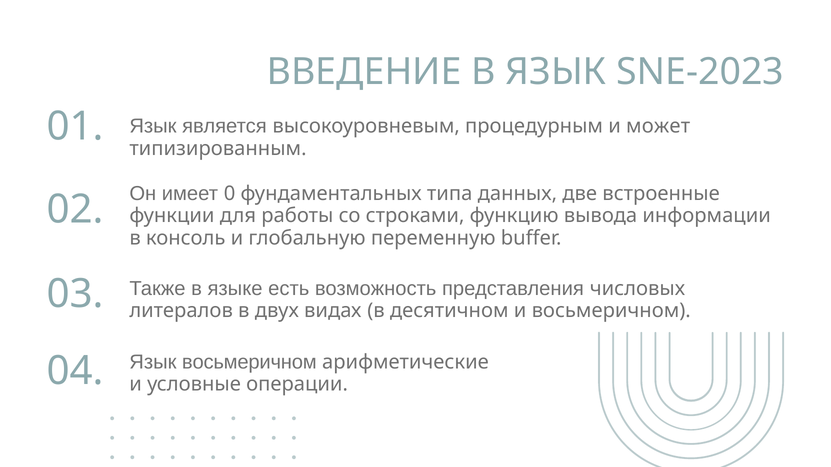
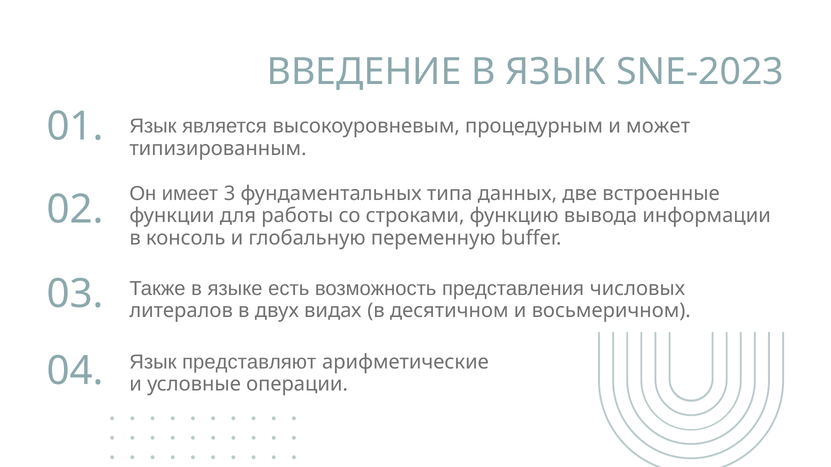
0: 0 -> 3
Язык восьмеричном: восьмеричном -> представляют
